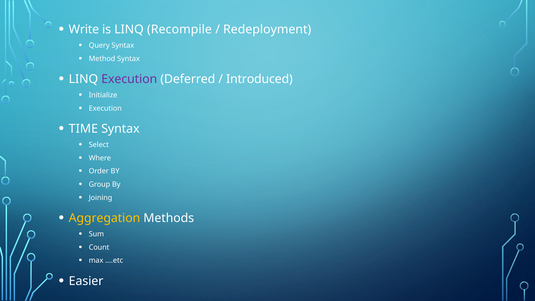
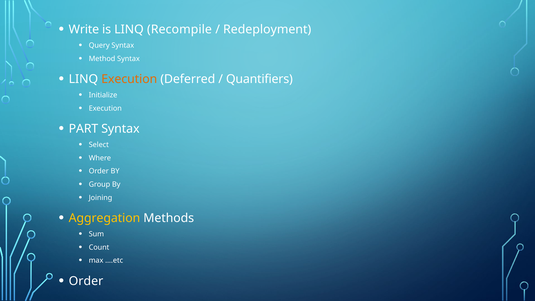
Execution at (129, 79) colour: purple -> orange
Introduced: Introduced -> Quantifiers
TIME: TIME -> PART
Easier at (86, 281): Easier -> Order
